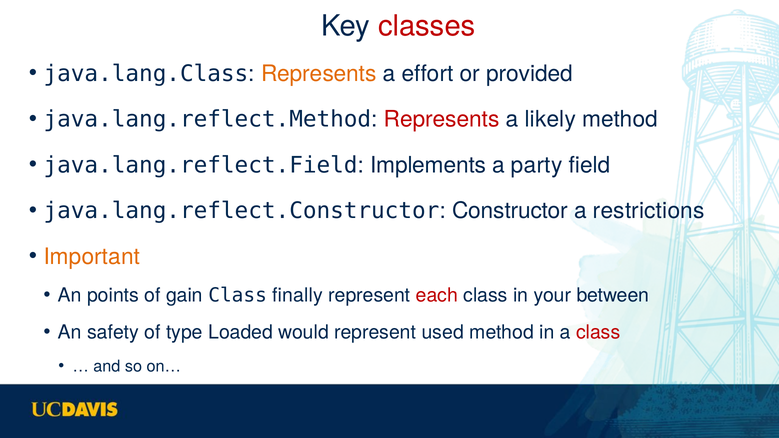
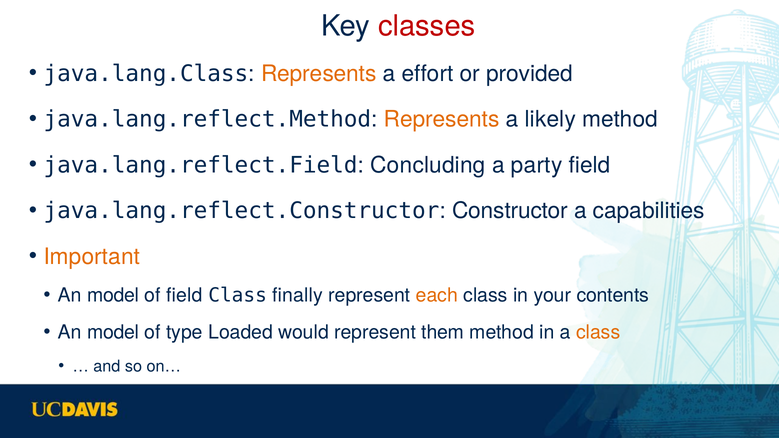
Represents at (442, 119) colour: red -> orange
Implements: Implements -> Concluding
restrictions: restrictions -> capabilities
points at (113, 295): points -> model
of gain: gain -> field
each colour: red -> orange
between: between -> contents
safety at (113, 332): safety -> model
used: used -> them
class at (598, 332) colour: red -> orange
